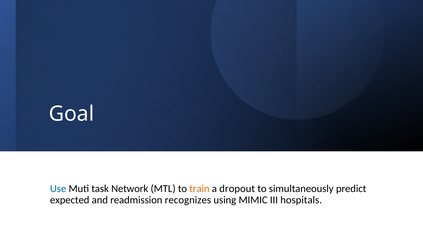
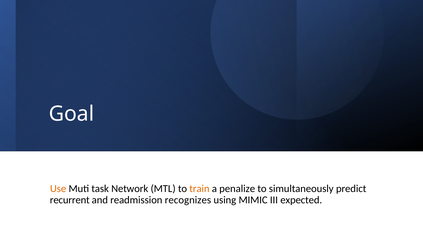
Use colour: blue -> orange
dropout: dropout -> penalize
expected: expected -> recurrent
hospitals: hospitals -> expected
